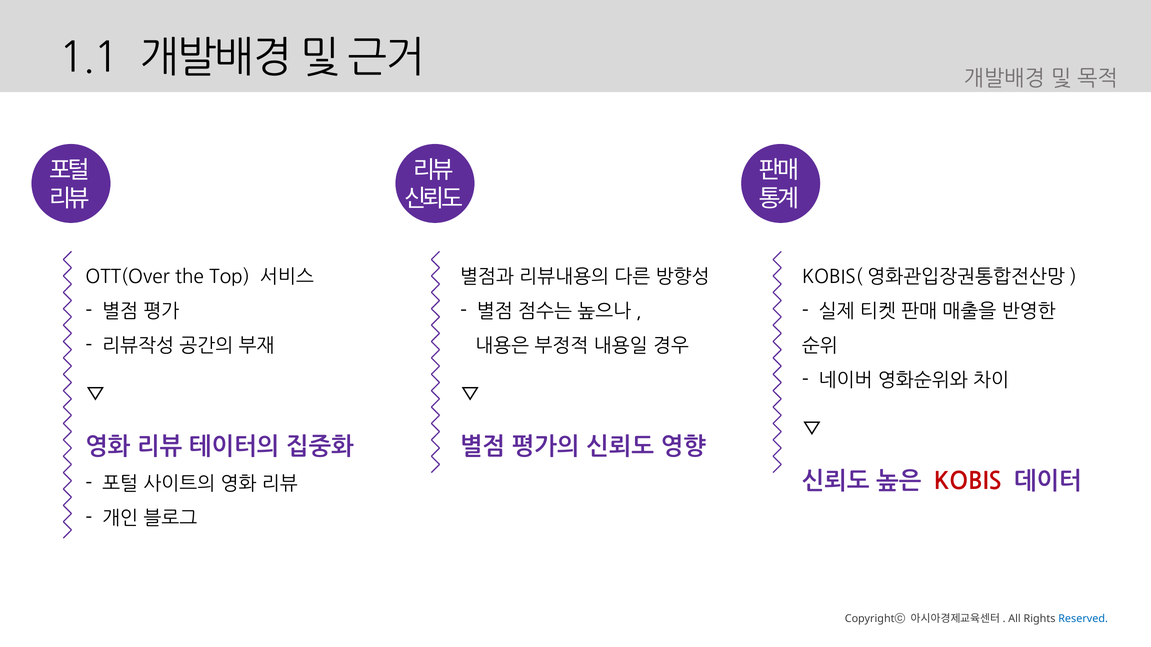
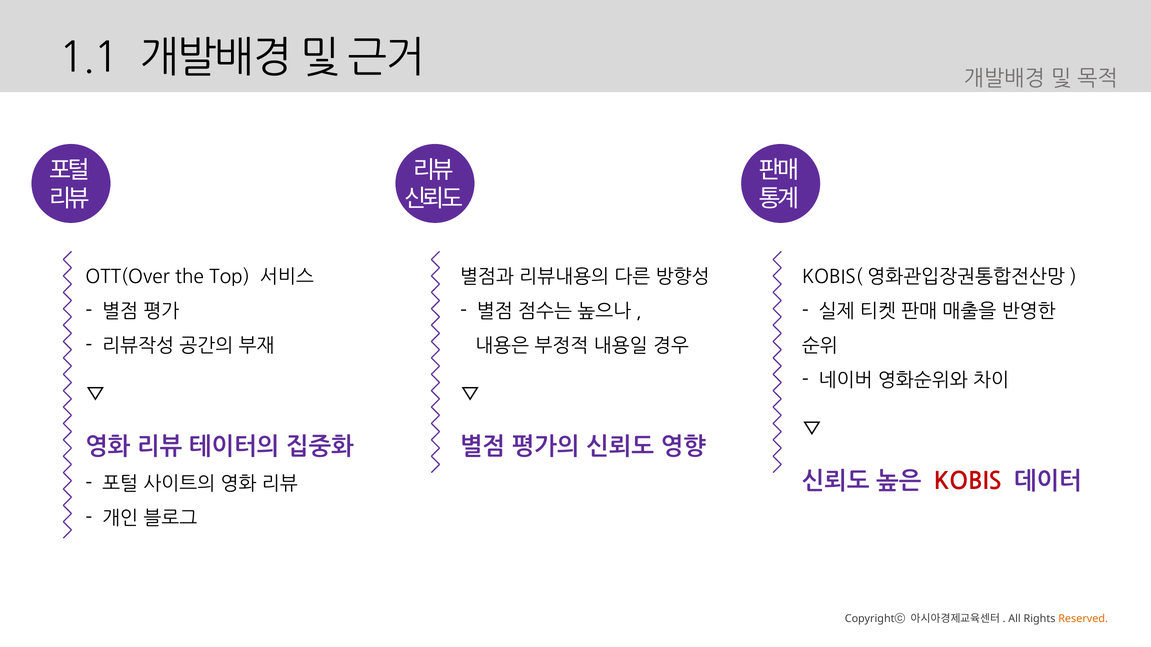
Reserved colour: blue -> orange
